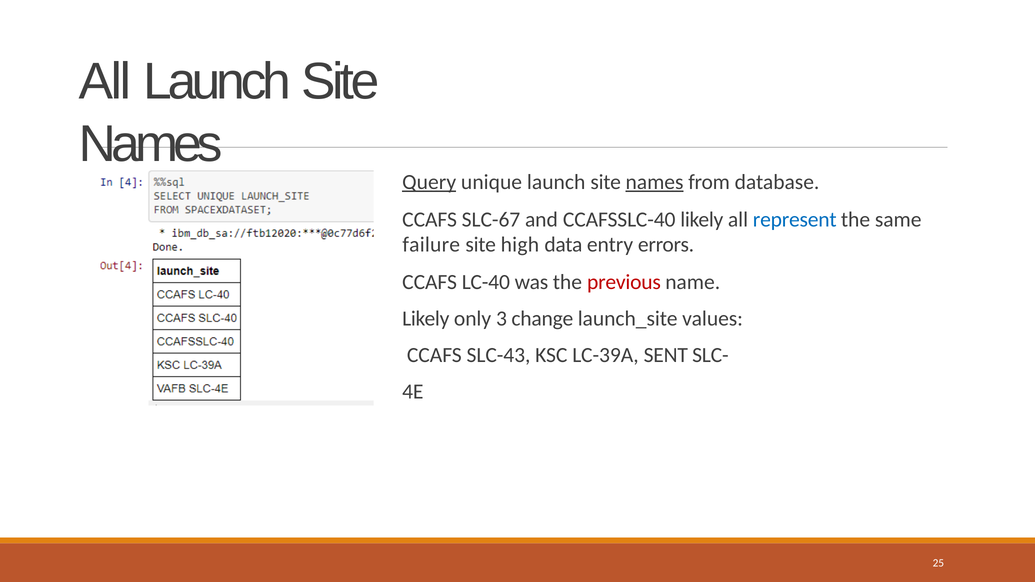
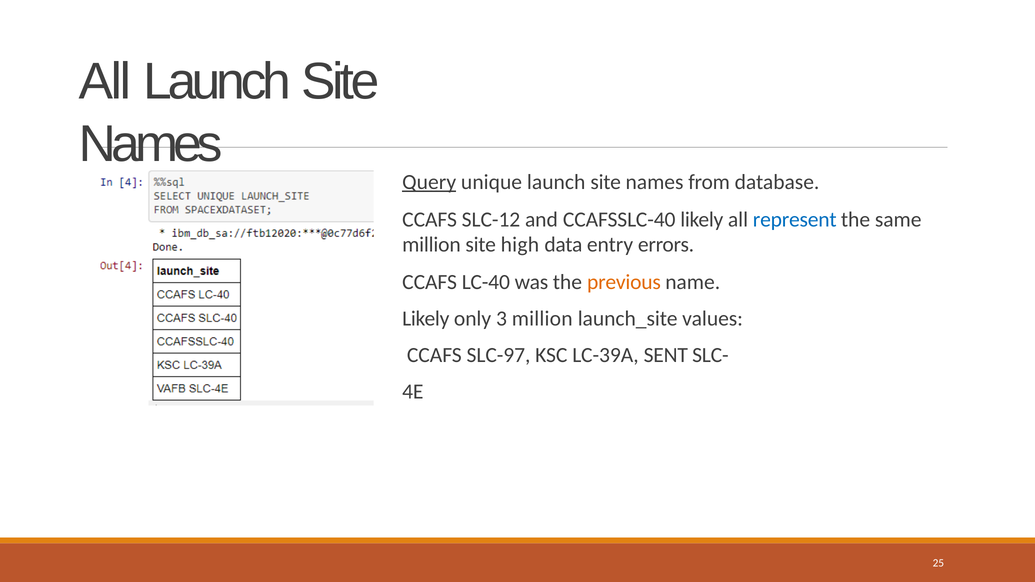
names at (655, 182) underline: present -> none
SLC-67: SLC-67 -> SLC-12
failure at (431, 245): failure -> million
previous colour: red -> orange
3 change: change -> million
SLC-43: SLC-43 -> SLC-97
